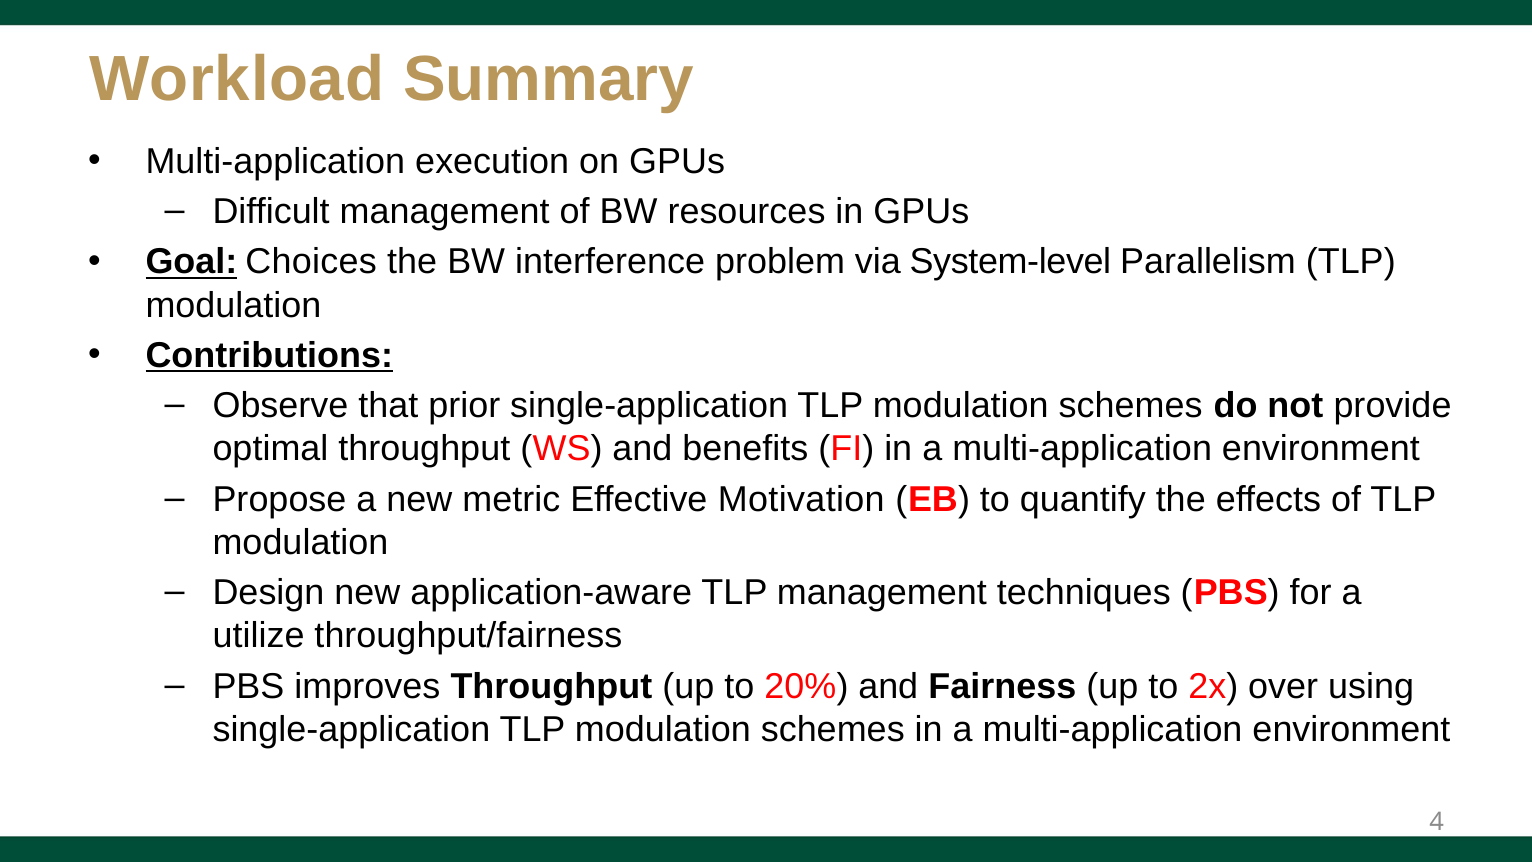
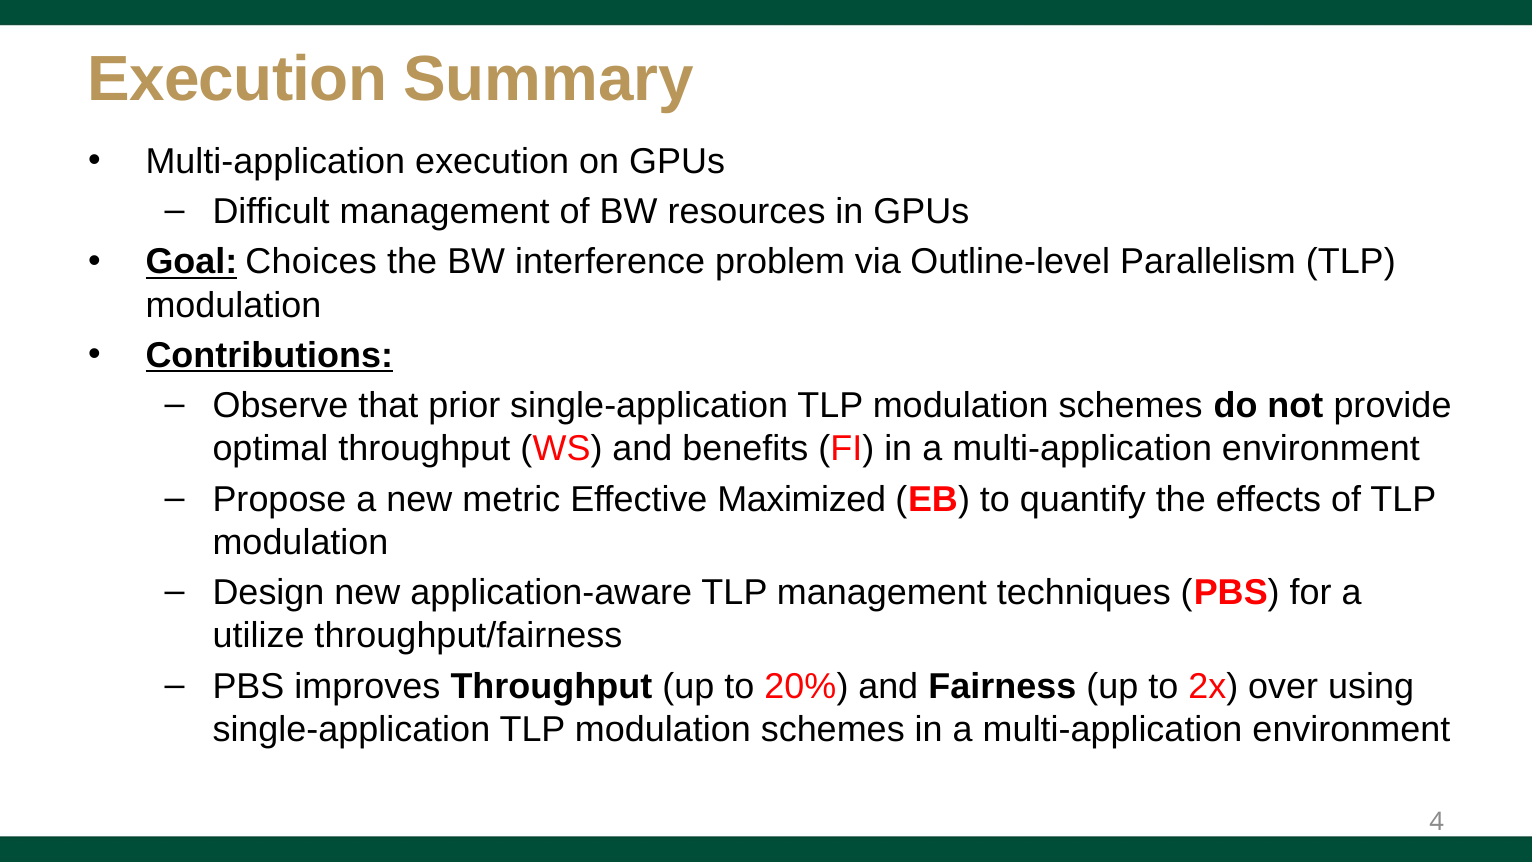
Workload at (237, 79): Workload -> Execution
System-level: System-level -> Outline-level
Motivation: Motivation -> Maximized
